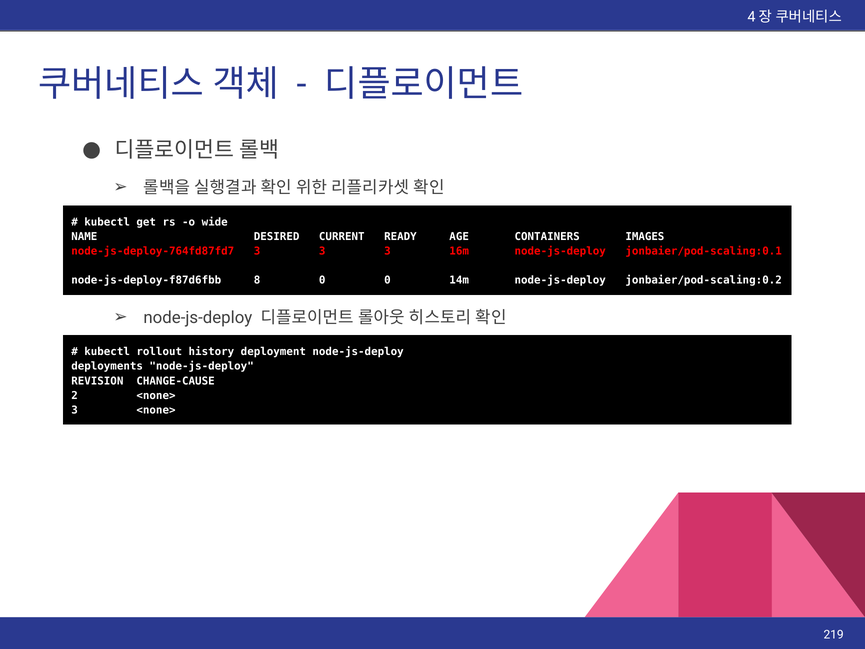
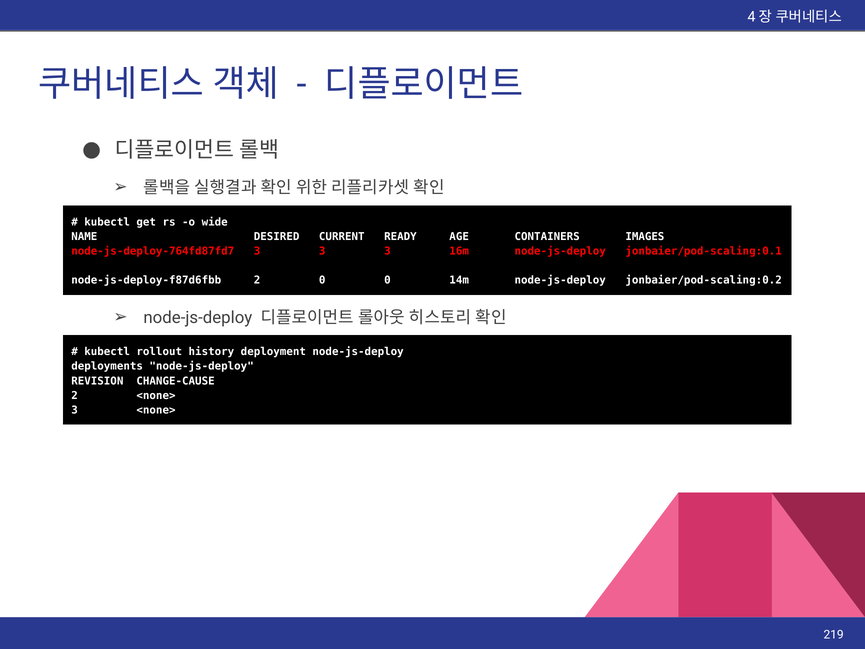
node-js-deploy-f87d6fbb 8: 8 -> 2
